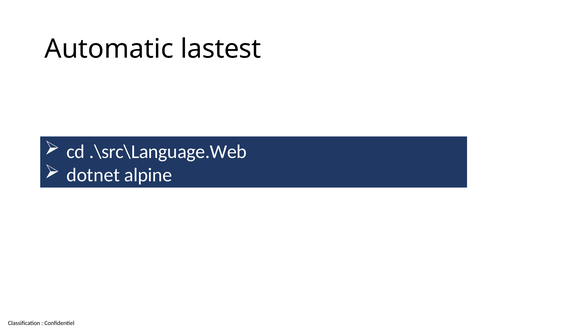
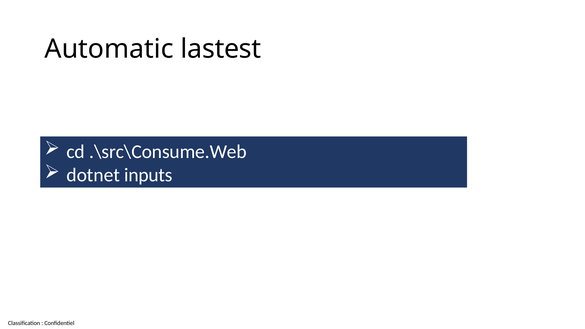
.\src\Language.Web: .\src\Language.Web -> .\src\Consume.Web
alpine: alpine -> inputs
